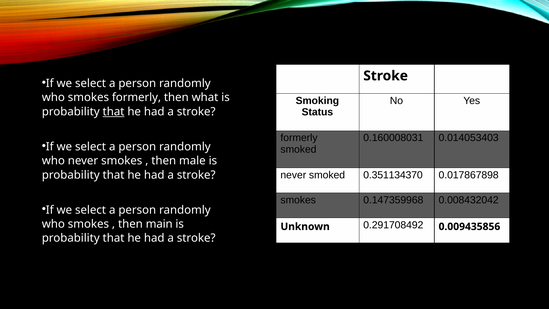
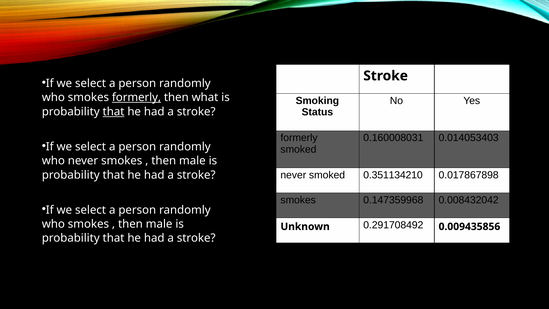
formerly at (137, 97) underline: none -> present
0.351134370: 0.351134370 -> 0.351134210
main at (159, 224): main -> male
